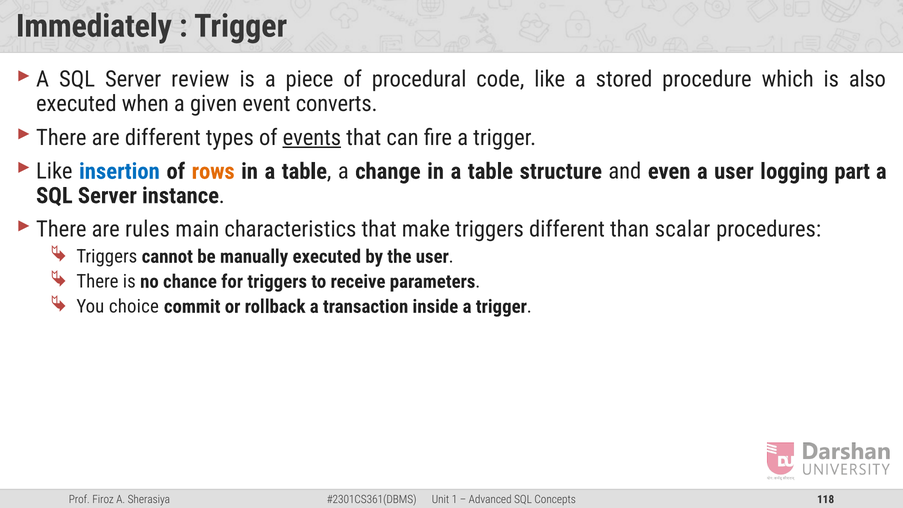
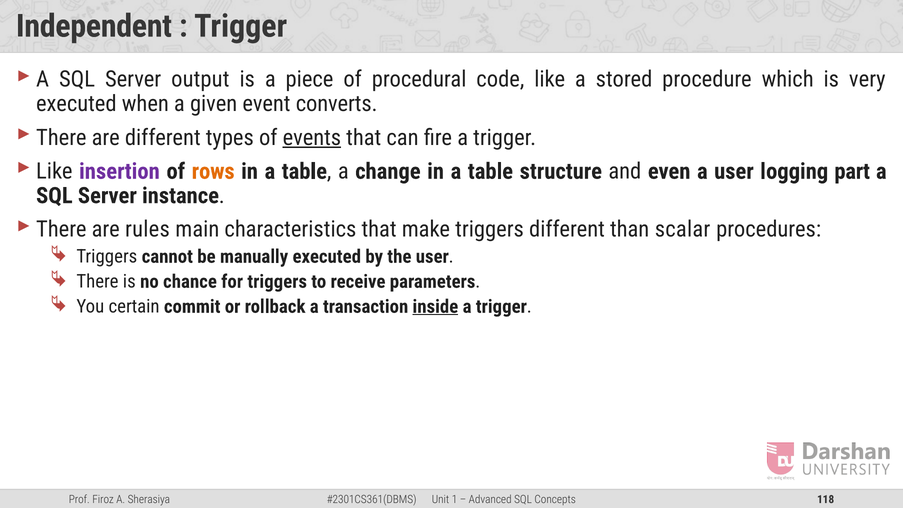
Immediately: Immediately -> Independent
review: review -> output
also: also -> very
insertion colour: blue -> purple
choice: choice -> certain
inside underline: none -> present
